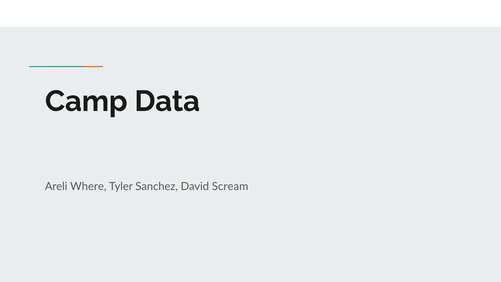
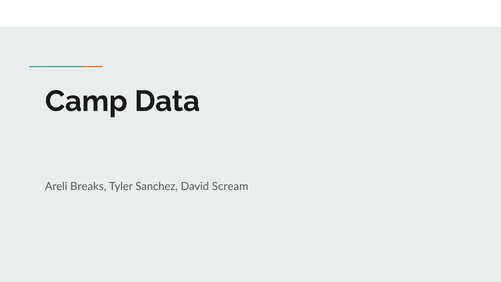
Where: Where -> Breaks
